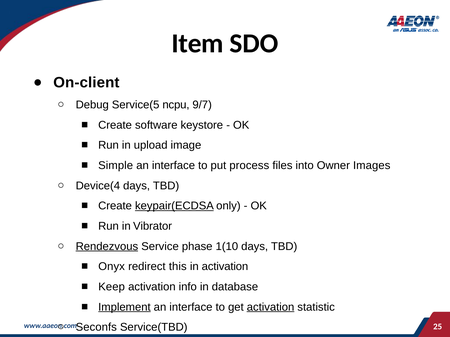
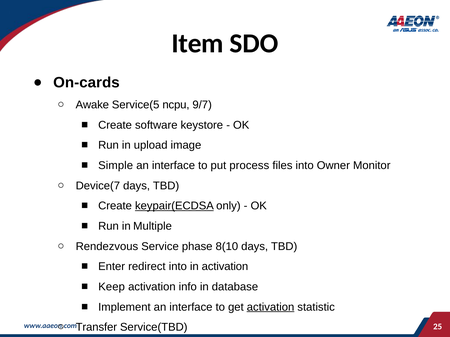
On-client: On-client -> On-cards
Debug: Debug -> Awake
Images: Images -> Monitor
Device(4: Device(4 -> Device(7
Vibrator: Vibrator -> Multiple
Rendezvous underline: present -> none
1(10: 1(10 -> 8(10
Onyx: Onyx -> Enter
redirect this: this -> into
Implement underline: present -> none
Seconfs: Seconfs -> Transfer
